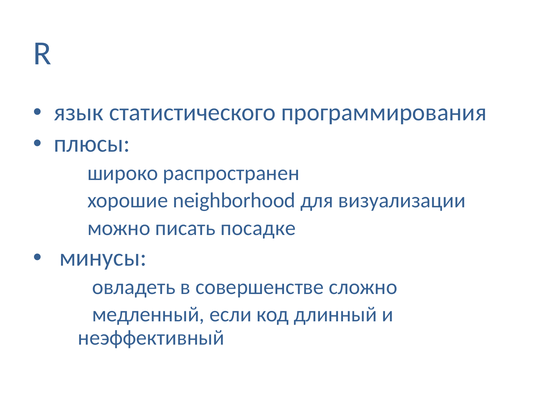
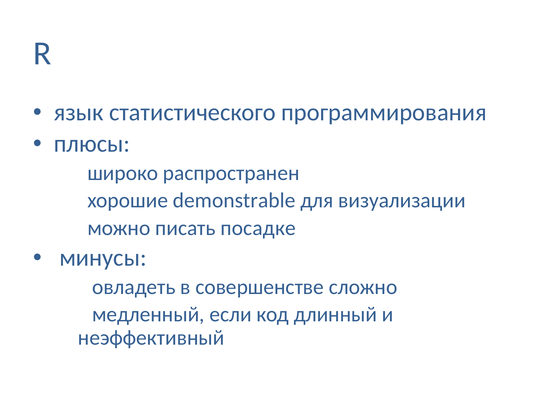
neighborhood: neighborhood -> demonstrable
